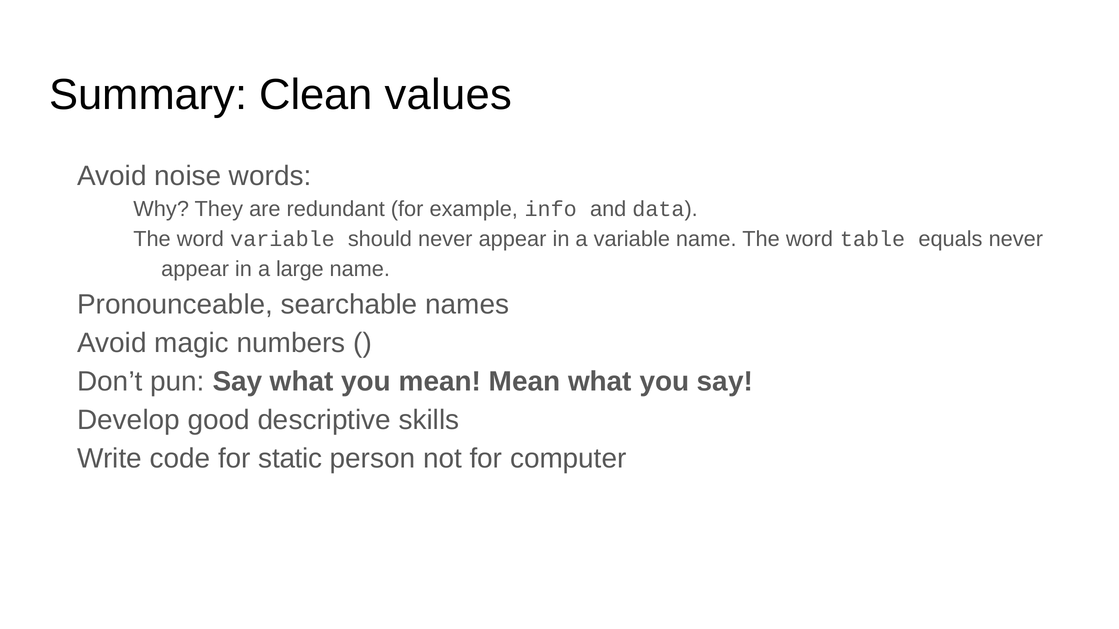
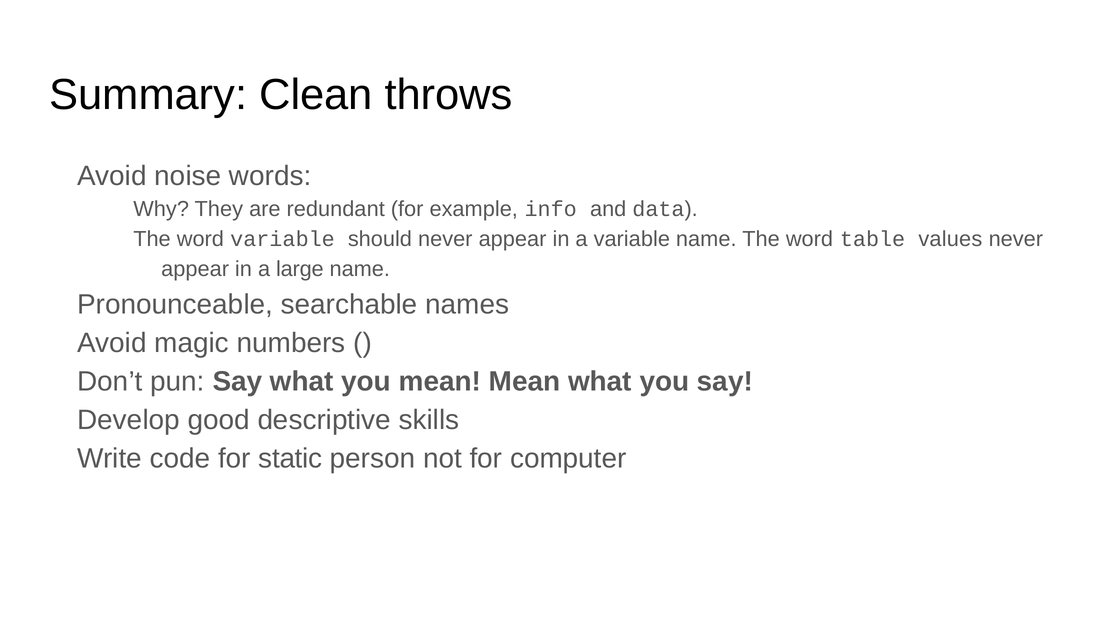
values: values -> throws
equals: equals -> values
